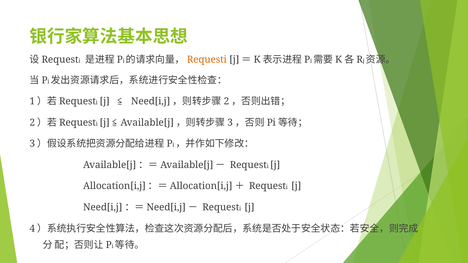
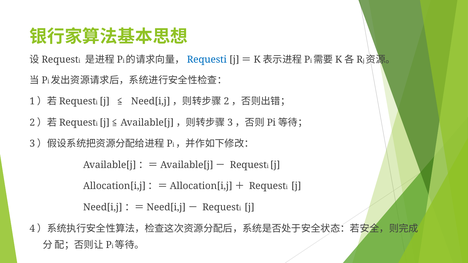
Requesti colour: orange -> blue
